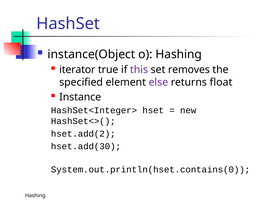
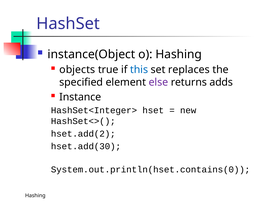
iterator: iterator -> objects
this colour: purple -> blue
removes: removes -> replaces
float: float -> adds
